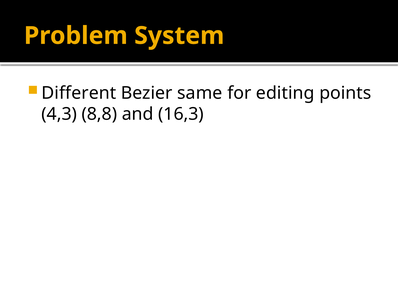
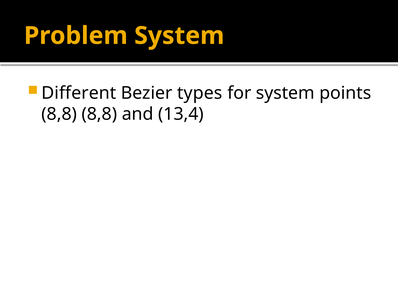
same: same -> types
for editing: editing -> system
4,3 at (59, 114): 4,3 -> 8,8
16,3: 16,3 -> 13,4
